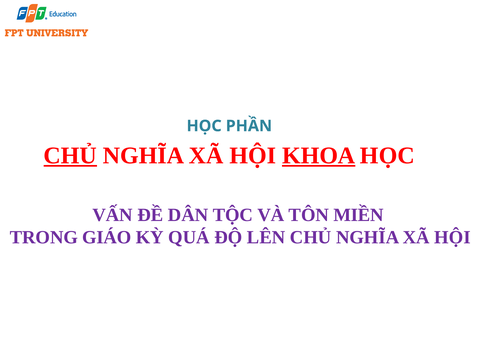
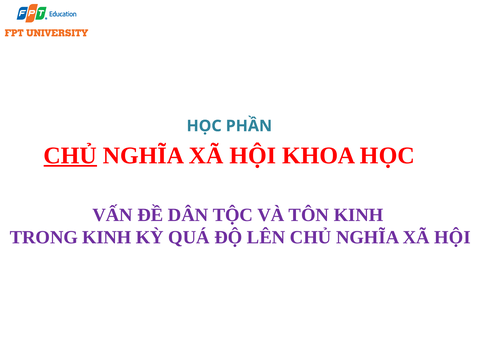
KHOA underline: present -> none
TÔN MIỀN: MIỀN -> KINH
TRONG GIÁO: GIÁO -> KINH
